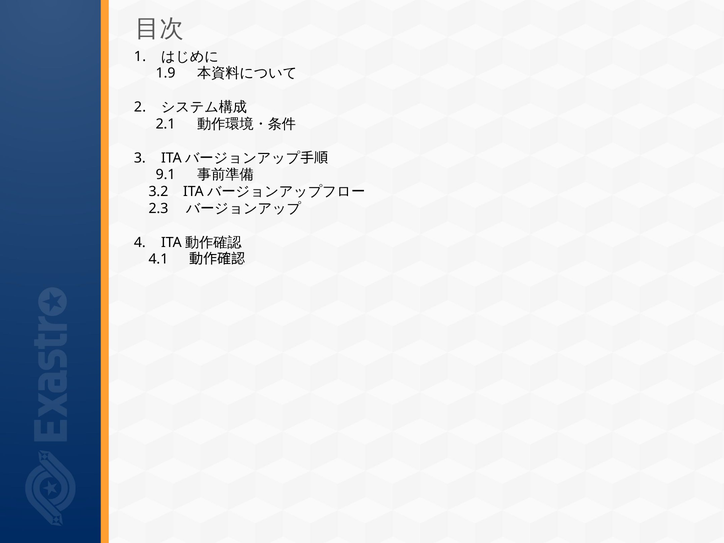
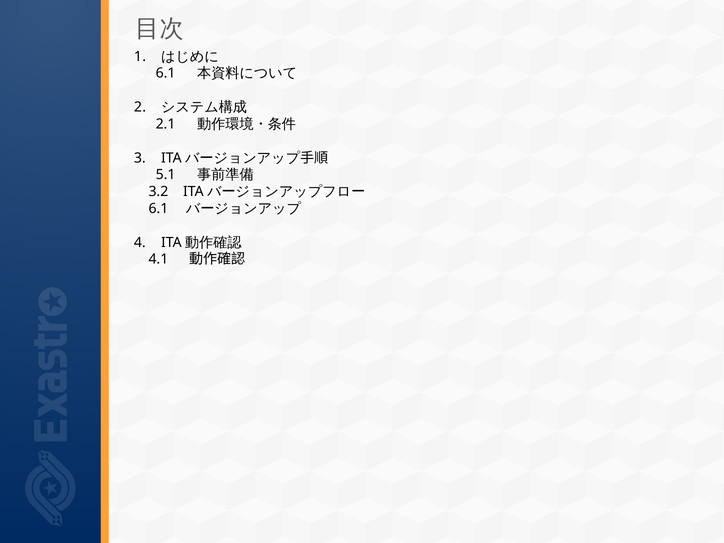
1.9 at (166, 73): 1.9 -> 6.1
9.1: 9.1 -> 5.1
2.3 at (158, 209): 2.3 -> 6.1
